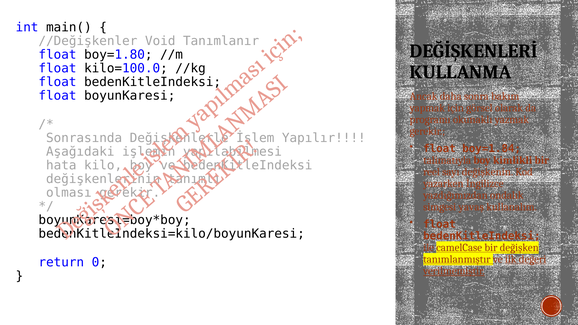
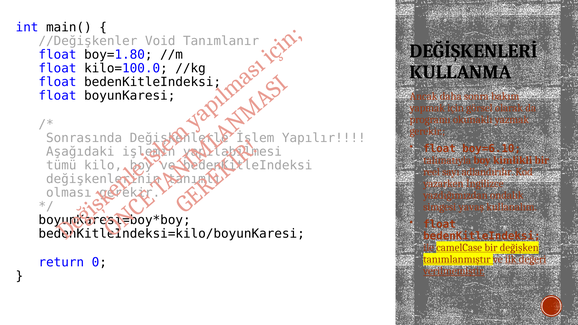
boy=1.84: boy=1.84 -> boy=6.10
hata: hata -> tümü
değişkenin: değişkenin -> adlandırılır
